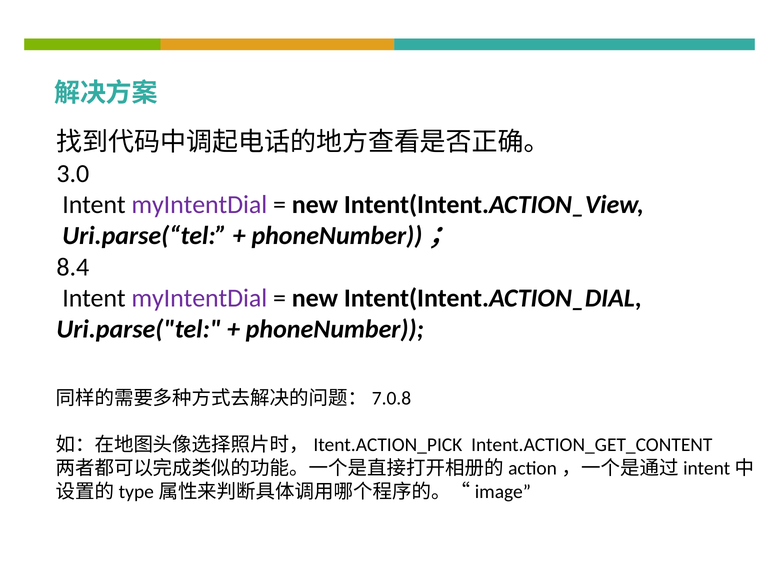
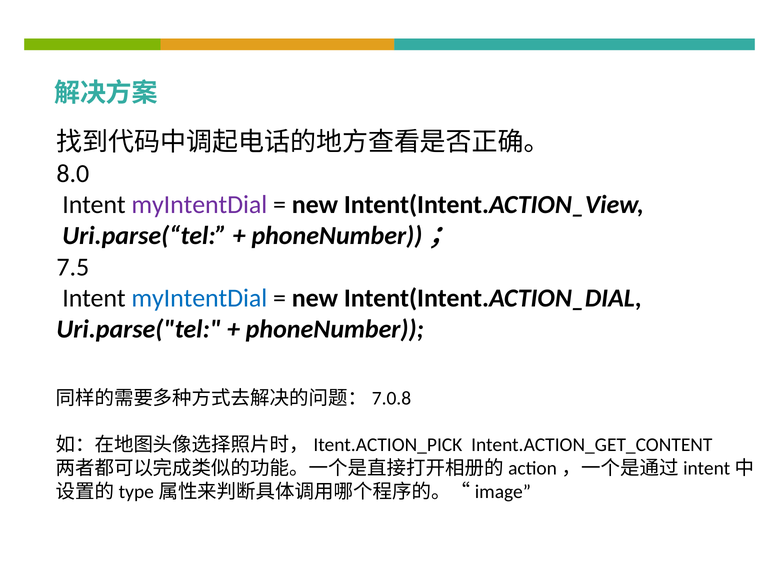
3.0: 3.0 -> 8.0
8.4: 8.4 -> 7.5
myIntentDial at (199, 298) colour: purple -> blue
